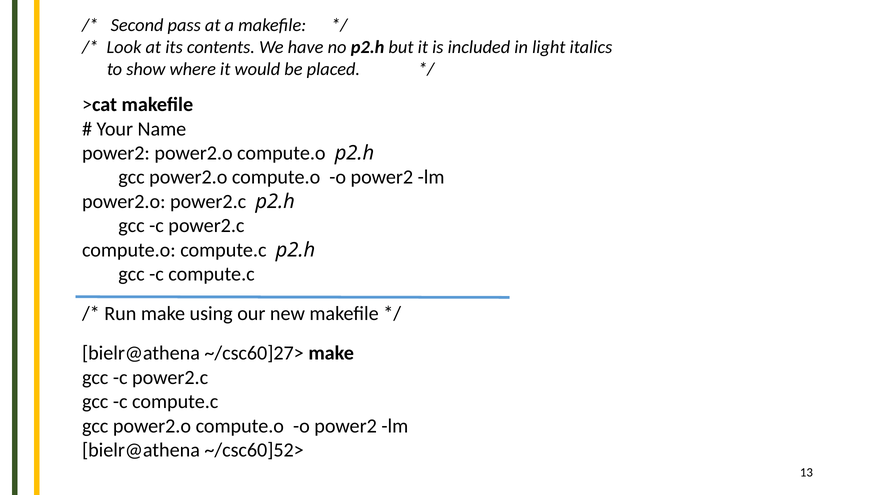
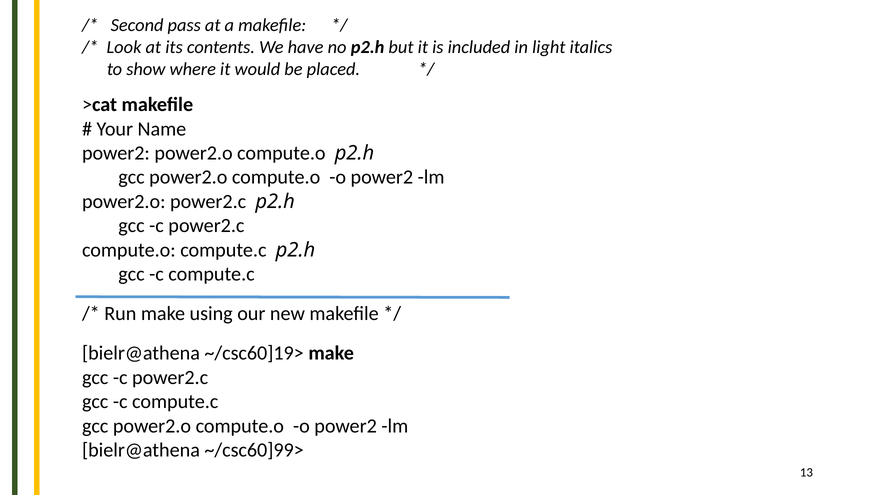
~/csc60]27>: ~/csc60]27> -> ~/csc60]19>
~/csc60]52>: ~/csc60]52> -> ~/csc60]99>
